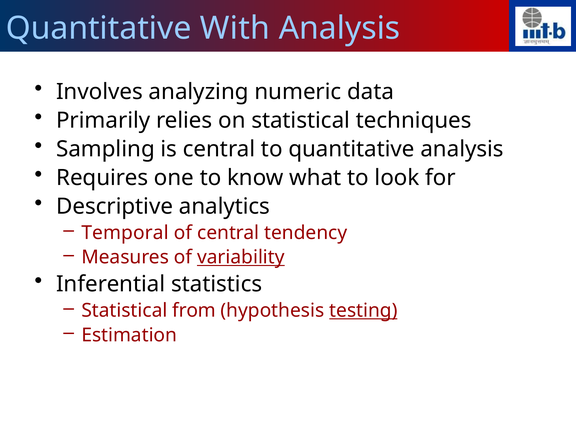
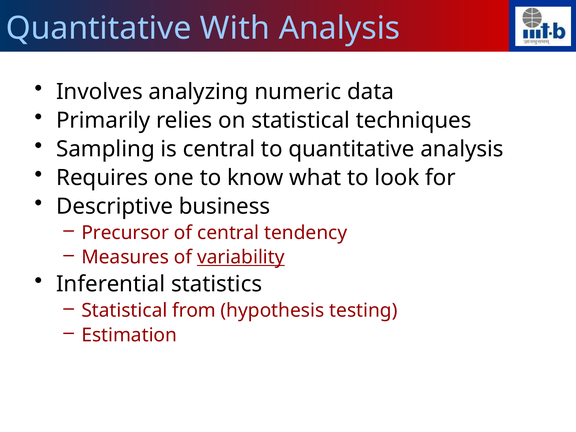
analytics: analytics -> business
Temporal: Temporal -> Precursor
testing underline: present -> none
